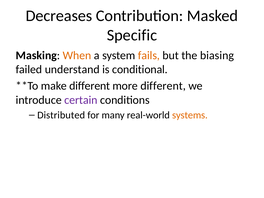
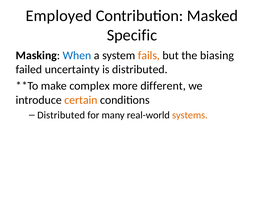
Decreases: Decreases -> Employed
When colour: orange -> blue
understand: understand -> uncertainty
is conditional: conditional -> distributed
make different: different -> complex
certain colour: purple -> orange
